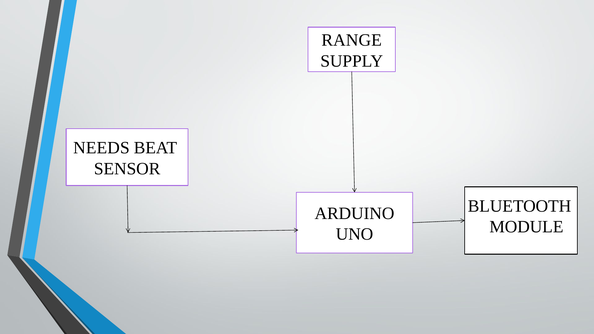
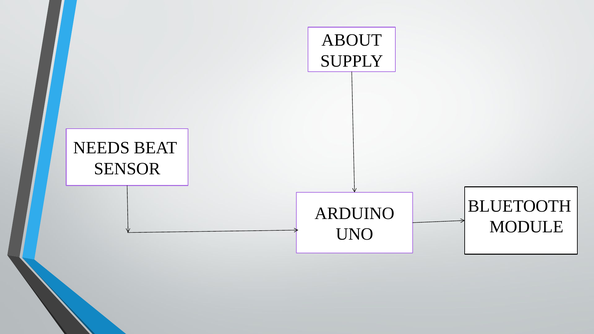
RANGE: RANGE -> ABOUT
